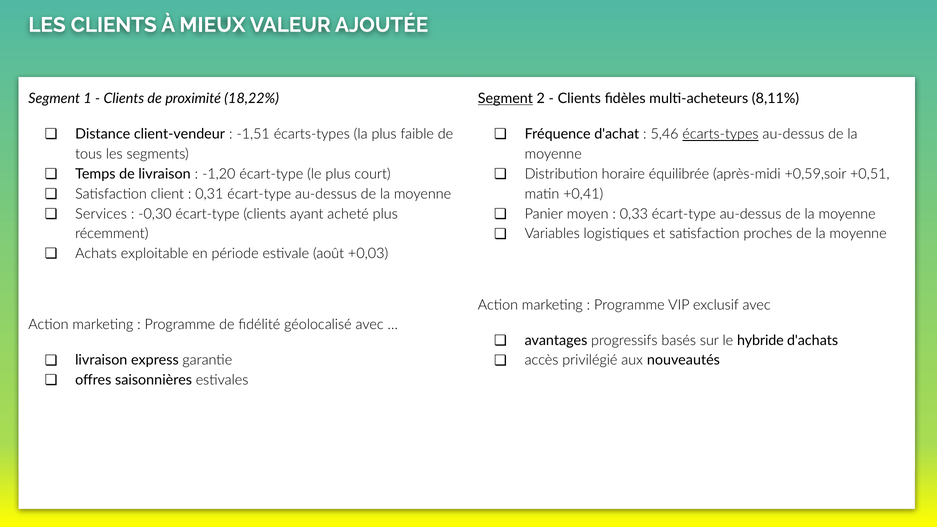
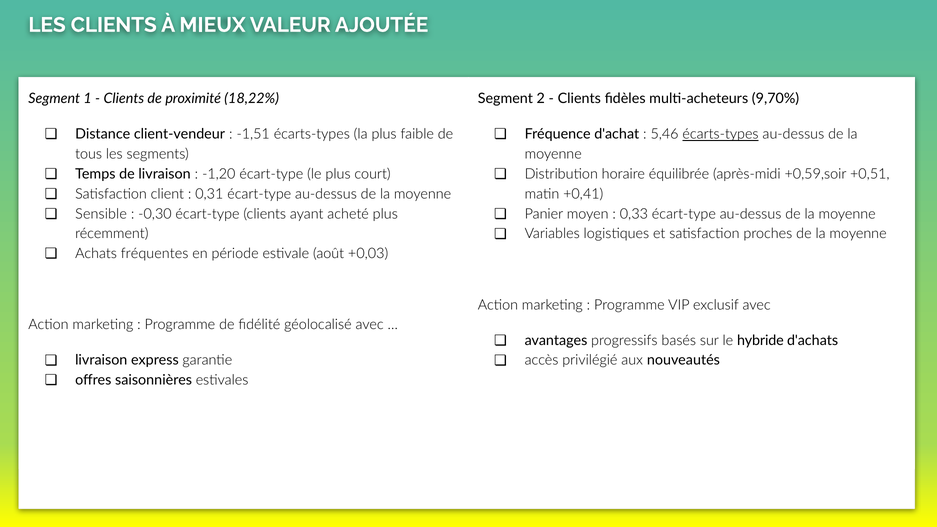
Segment at (505, 99) underline: present -> none
8,11%: 8,11% -> 9,70%
Services: Services -> Sensible
exploitable: exploitable -> fréquentes
